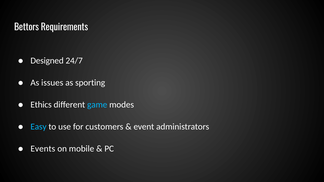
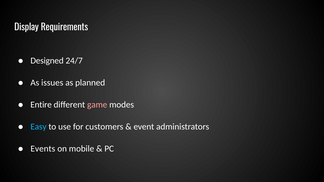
Bettors: Bettors -> Display
sporting: sporting -> planned
Ethics: Ethics -> Entire
game colour: light blue -> pink
